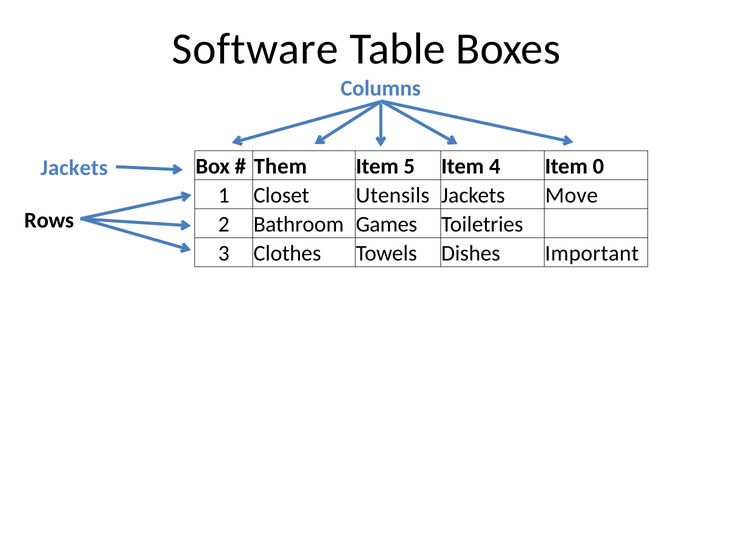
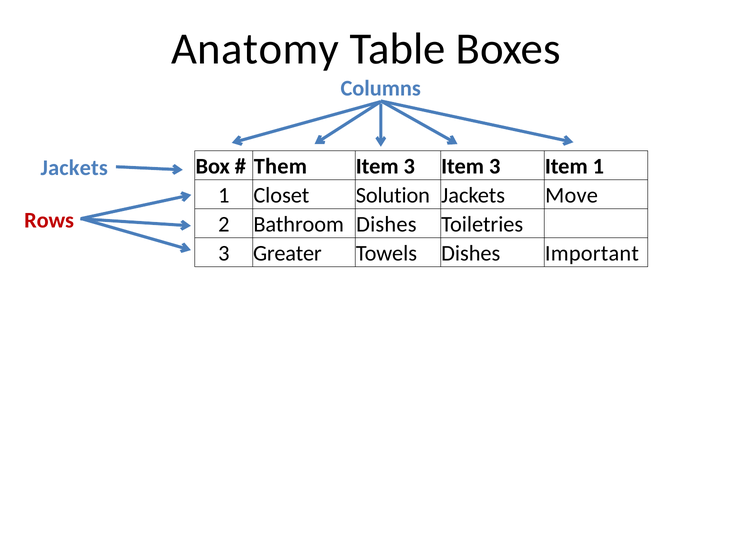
Software: Software -> Anatomy
5 at (409, 167): 5 -> 3
4 at (495, 167): 4 -> 3
Item 0: 0 -> 1
Utensils: Utensils -> Solution
Rows colour: black -> red
Bathroom Games: Games -> Dishes
Clothes: Clothes -> Greater
